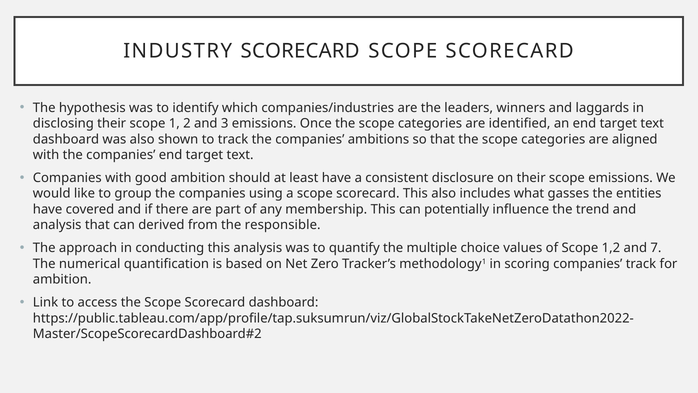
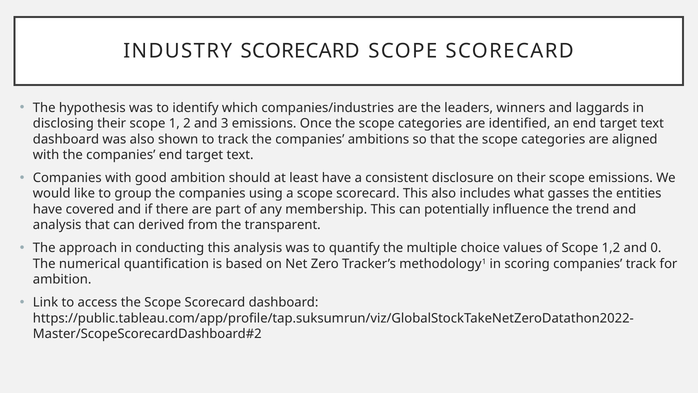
responsible: responsible -> transparent
7: 7 -> 0
